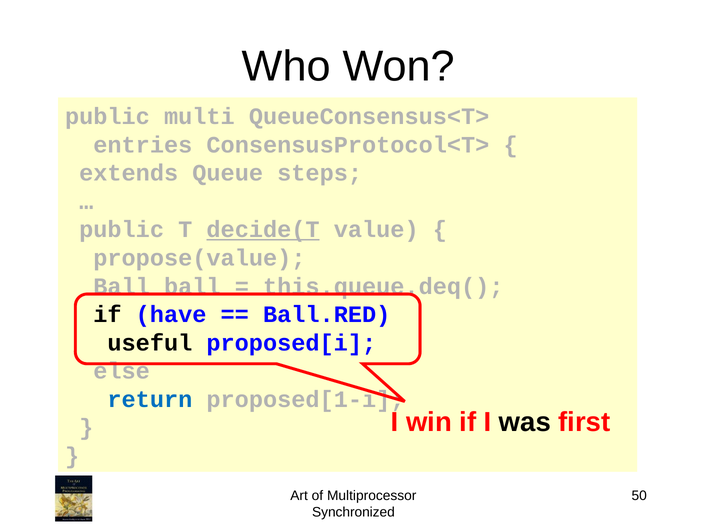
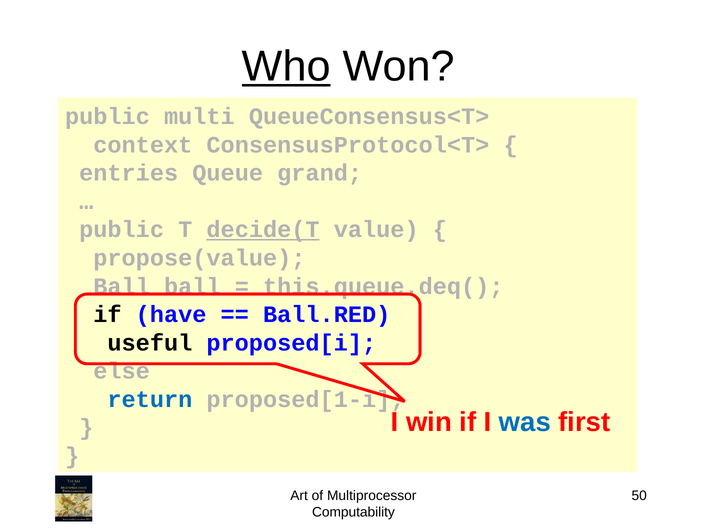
Who underline: none -> present
entries: entries -> context
extends: extends -> entries
steps: steps -> grand
was colour: black -> blue
Synchronized: Synchronized -> Computability
